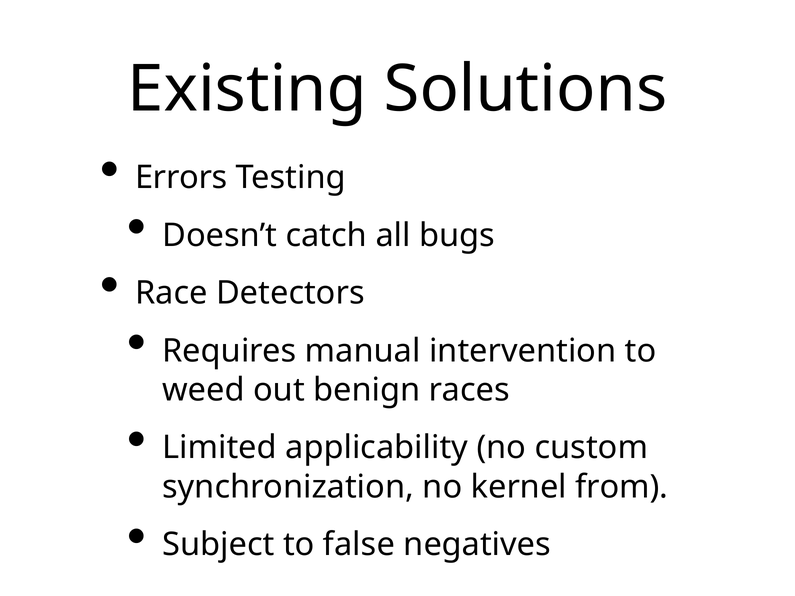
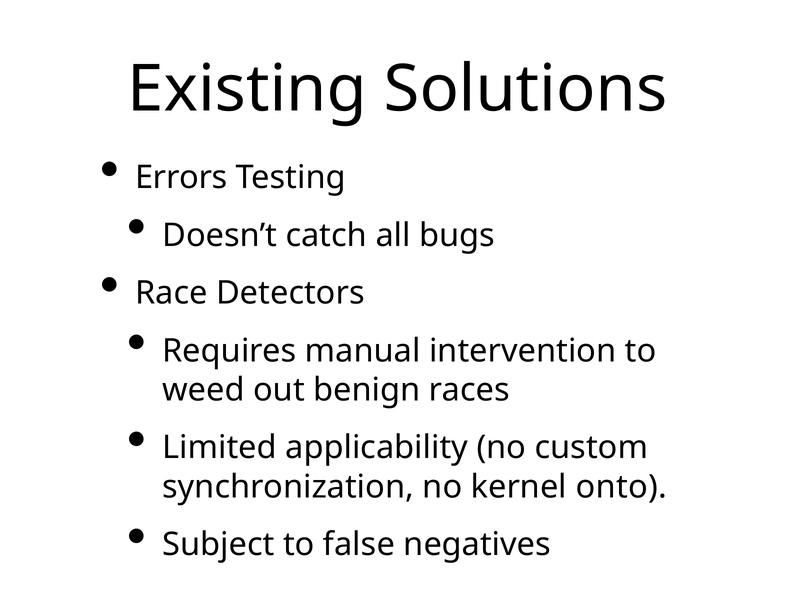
from: from -> onto
